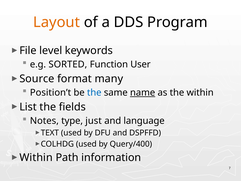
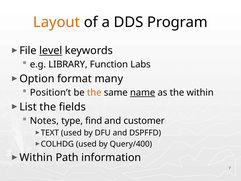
level underline: none -> present
SORTED: SORTED -> LIBRARY
User: User -> Labs
Source: Source -> Option
the at (94, 93) colour: blue -> orange
just: just -> find
language: language -> customer
